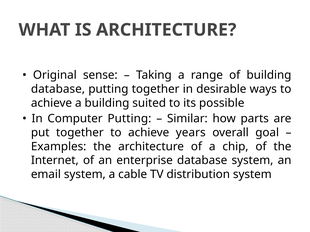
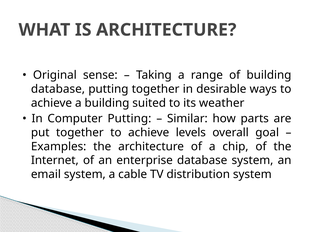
possible: possible -> weather
years: years -> levels
